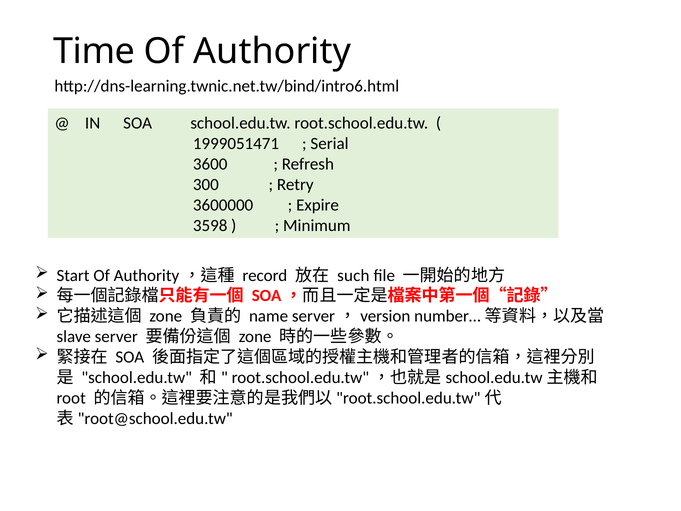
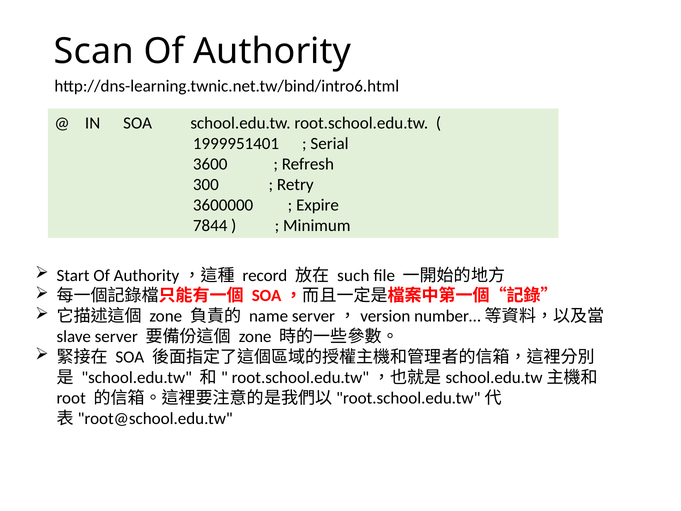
Time: Time -> Scan
1999051471: 1999051471 -> 1999951401
3598: 3598 -> 7844
